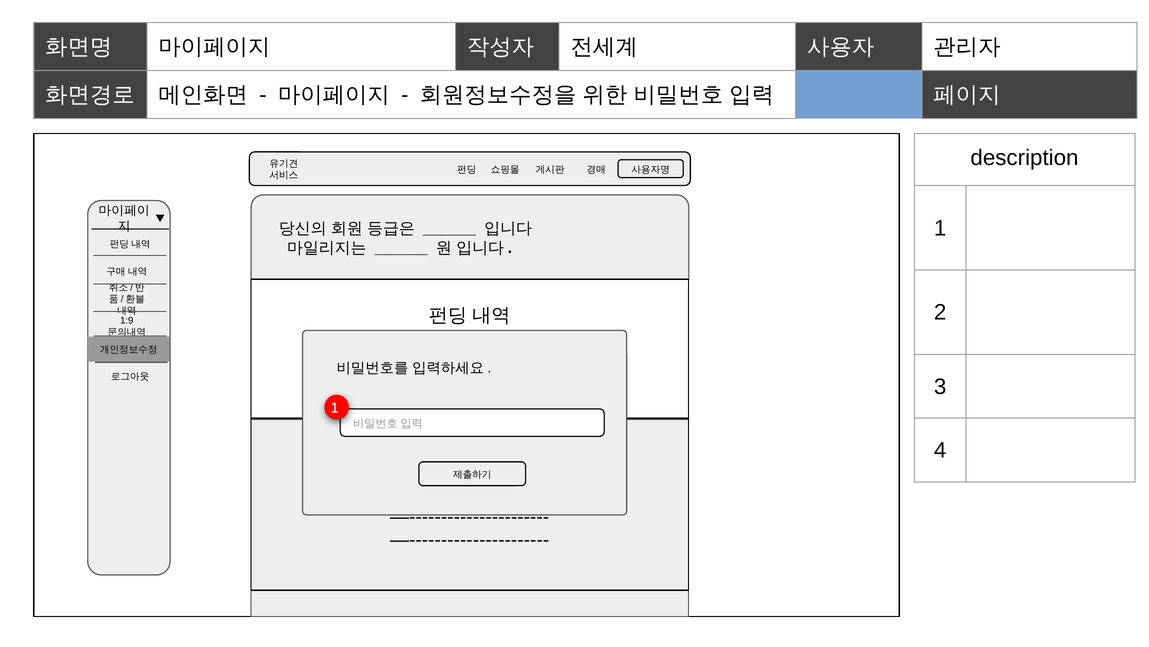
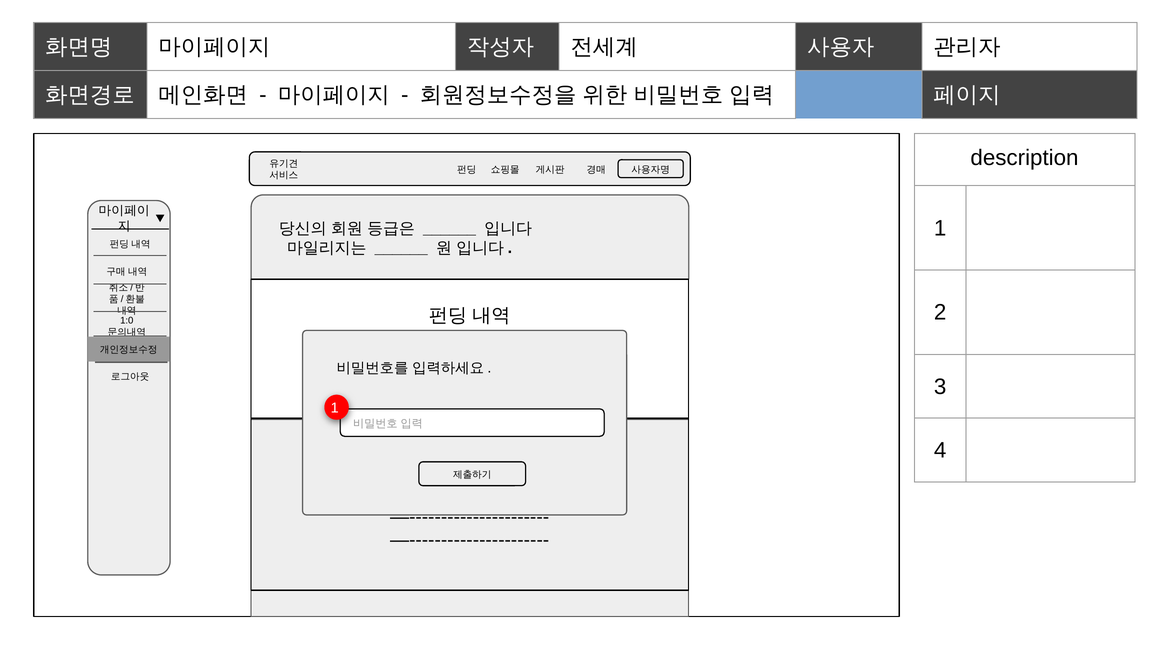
1:9: 1:9 -> 1:0
